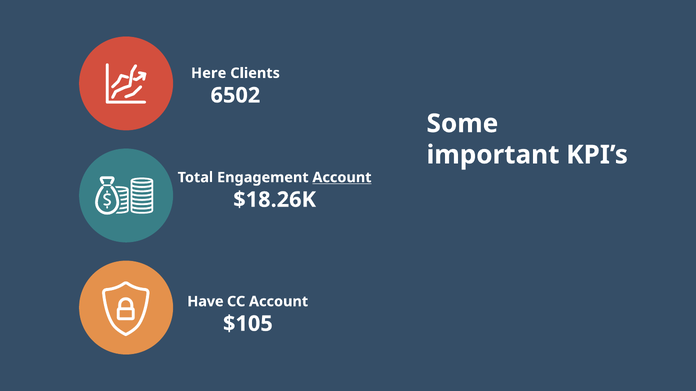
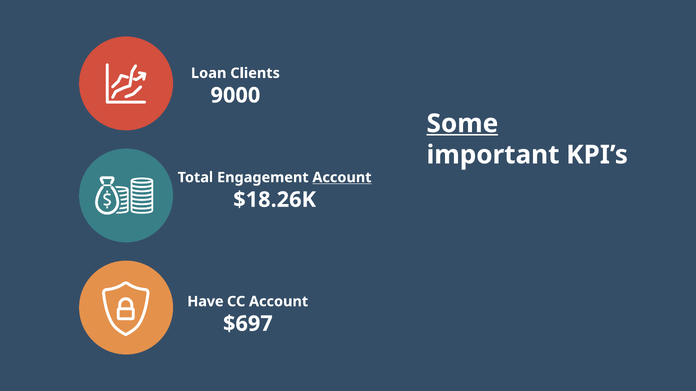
Here: Here -> Loan
6502: 6502 -> 9000
Some underline: none -> present
$105: $105 -> $697
